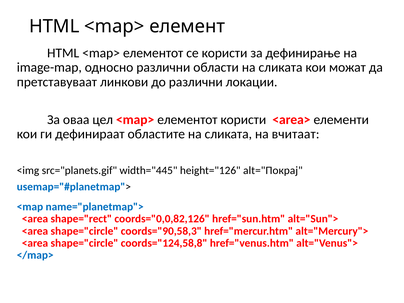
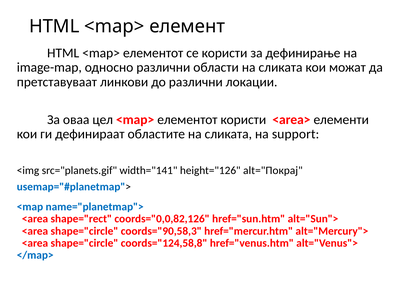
вчитаат: вчитаат -> support
width="445: width="445 -> width="141
